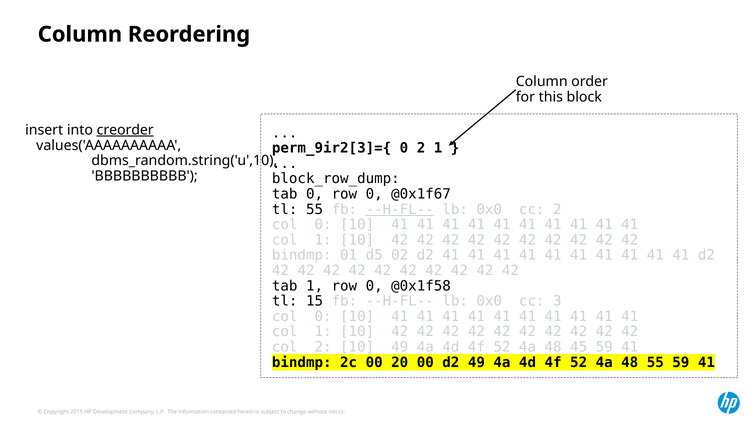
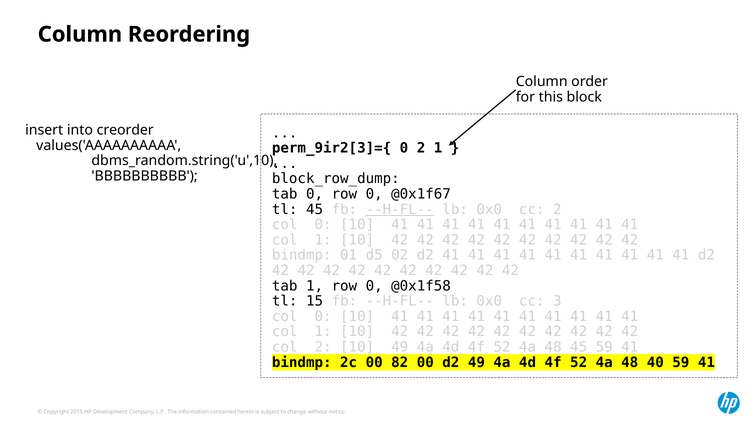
creorder underline: present -> none
tl 55: 55 -> 45
20: 20 -> 82
48 55: 55 -> 40
